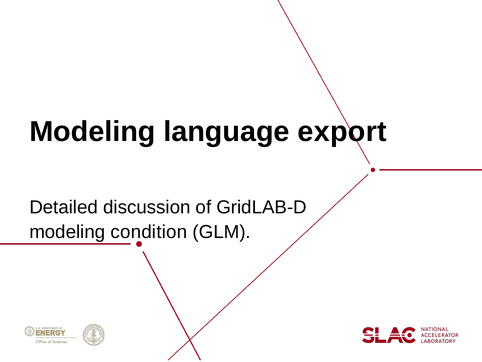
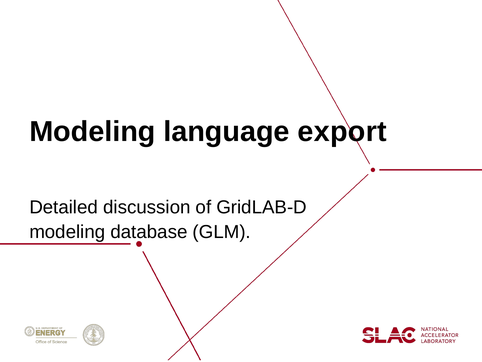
condition: condition -> database
